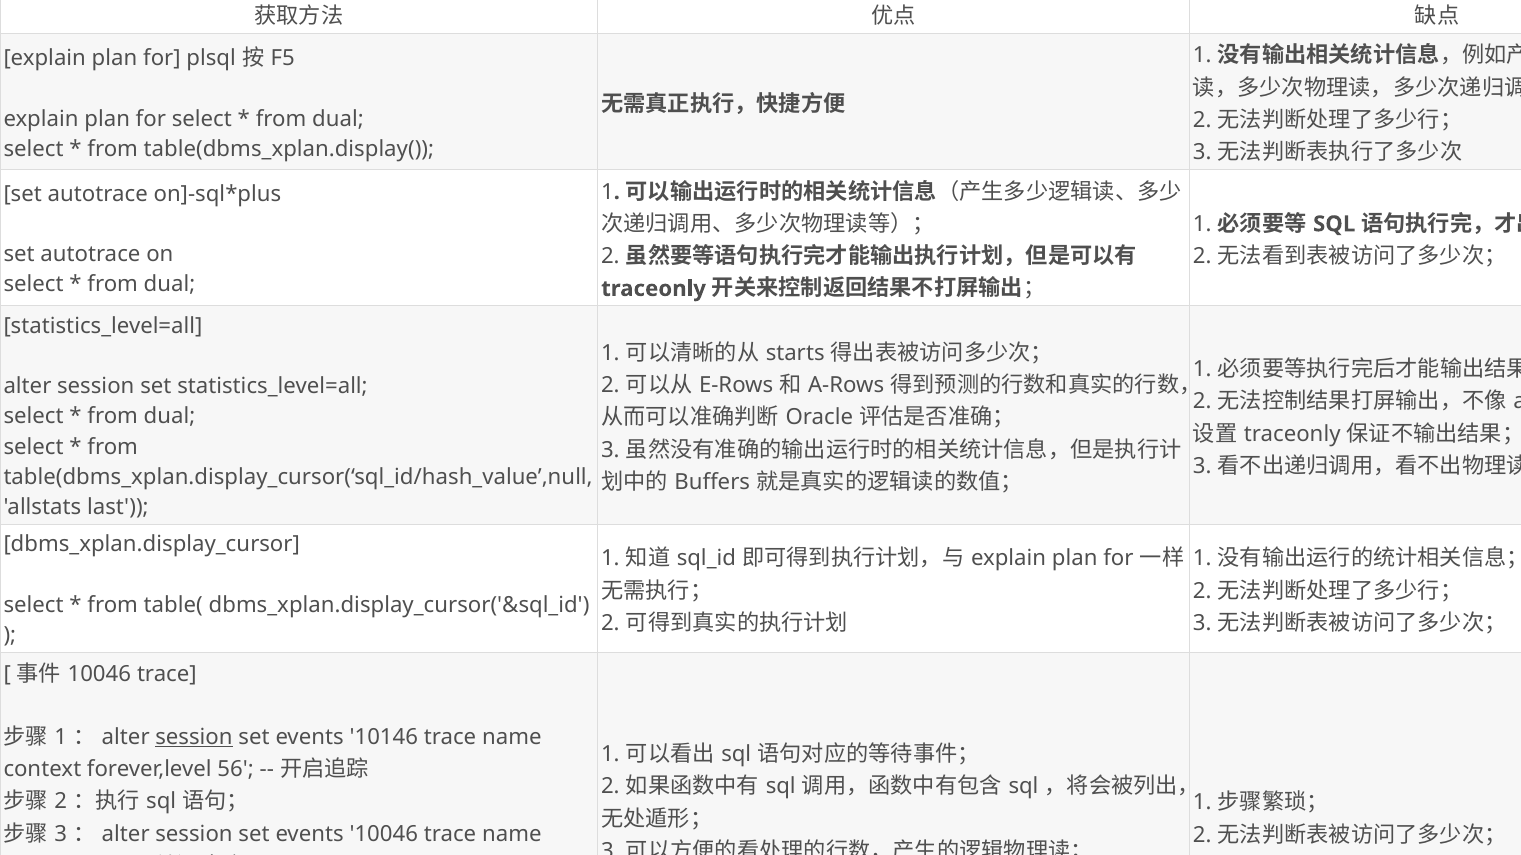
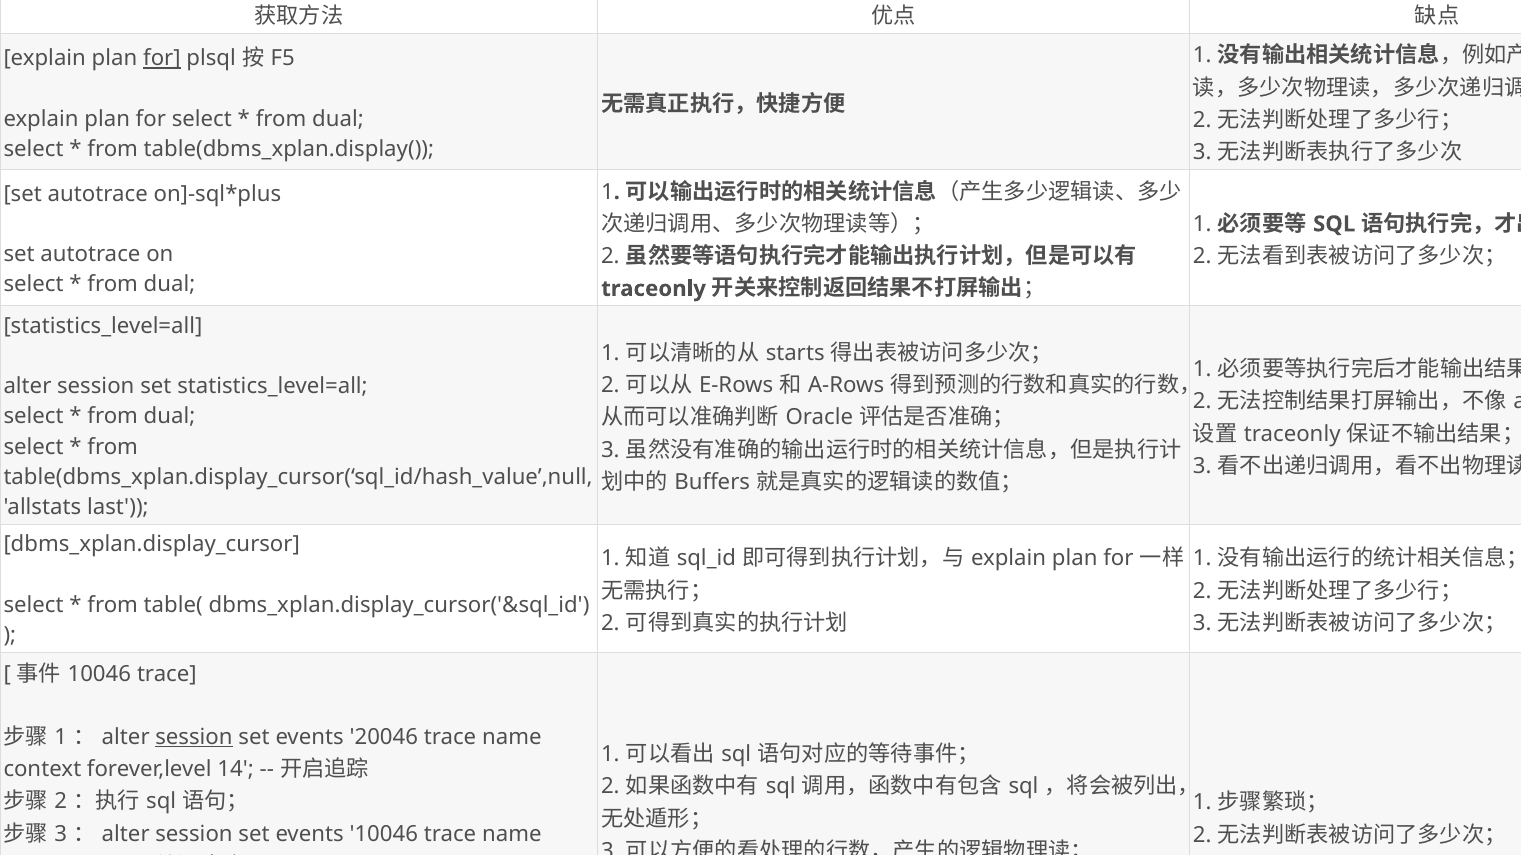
for at (162, 59) underline: none -> present
10146: 10146 -> 20046
56: 56 -> 14
